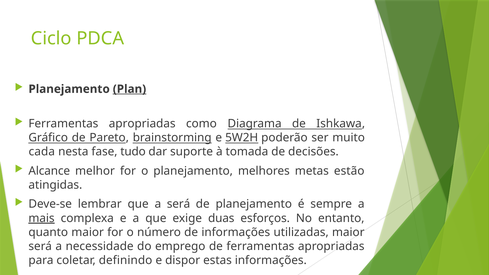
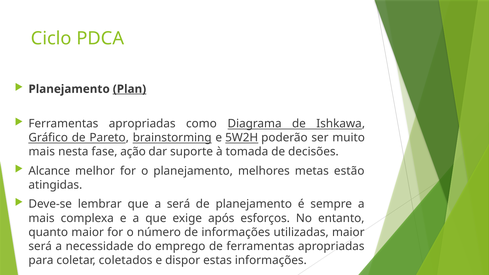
cada at (42, 152): cada -> mais
tudo: tudo -> ação
mais at (42, 218) underline: present -> none
duas: duas -> após
definindo: definindo -> coletados
